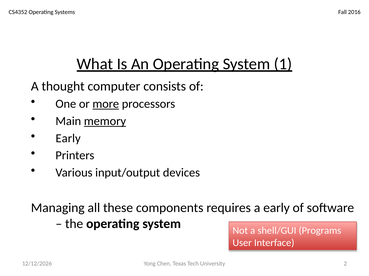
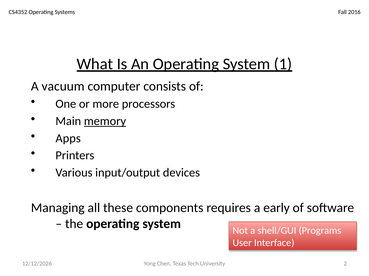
thought: thought -> vacuum
more underline: present -> none
Early at (68, 139): Early -> Apps
